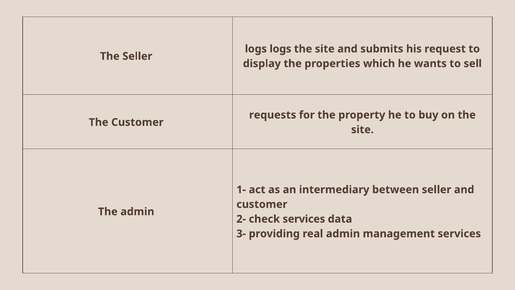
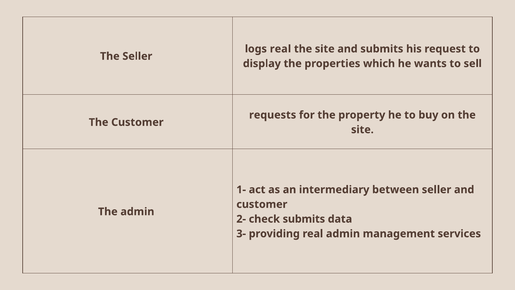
logs logs: logs -> real
check services: services -> submits
